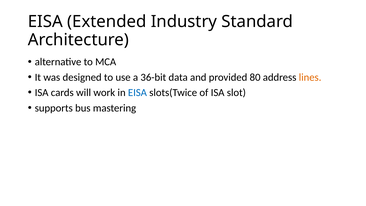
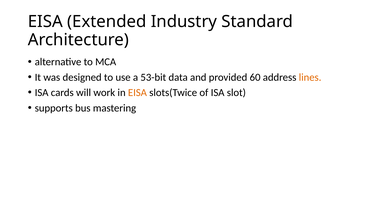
36-bit: 36-bit -> 53-bit
80: 80 -> 60
EISA at (137, 93) colour: blue -> orange
